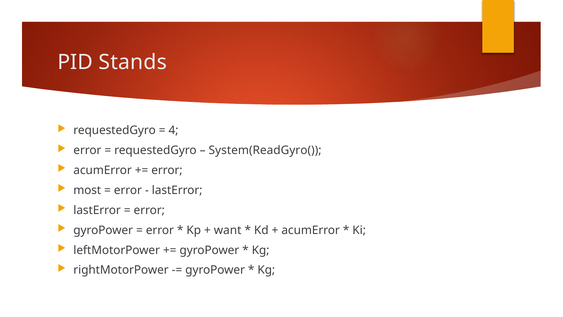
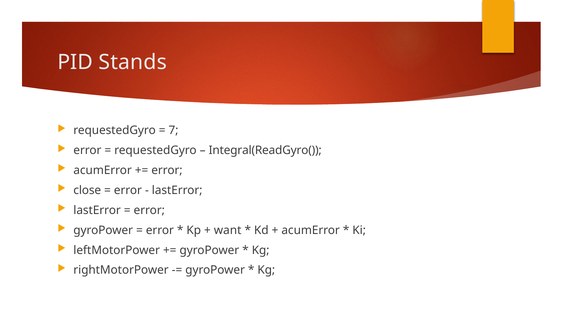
4: 4 -> 7
System(ReadGyro(: System(ReadGyro( -> Integral(ReadGyro(
most: most -> close
